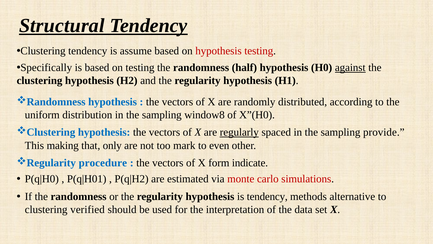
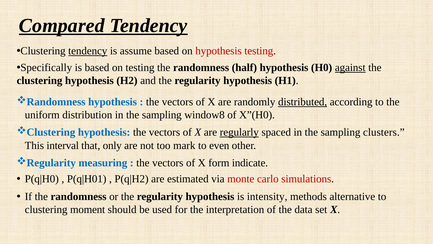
Structural: Structural -> Compared
tendency at (88, 51) underline: none -> present
distributed underline: none -> present
provide: provide -> clusters
making: making -> interval
procedure: procedure -> measuring
is tendency: tendency -> intensity
verified: verified -> moment
